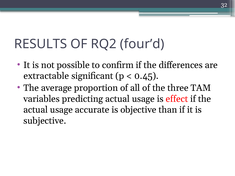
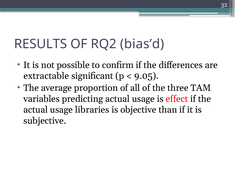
four’d: four’d -> bias’d
0.45: 0.45 -> 9.05
accurate: accurate -> libraries
